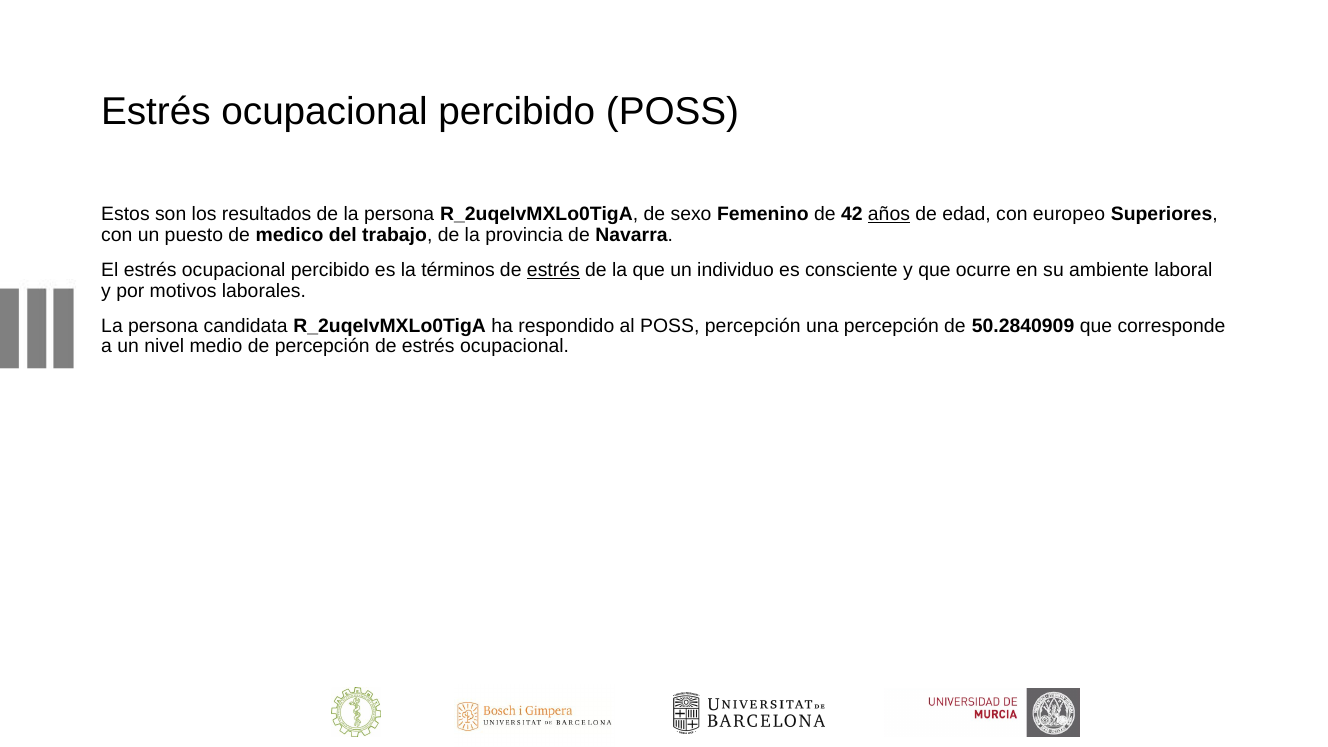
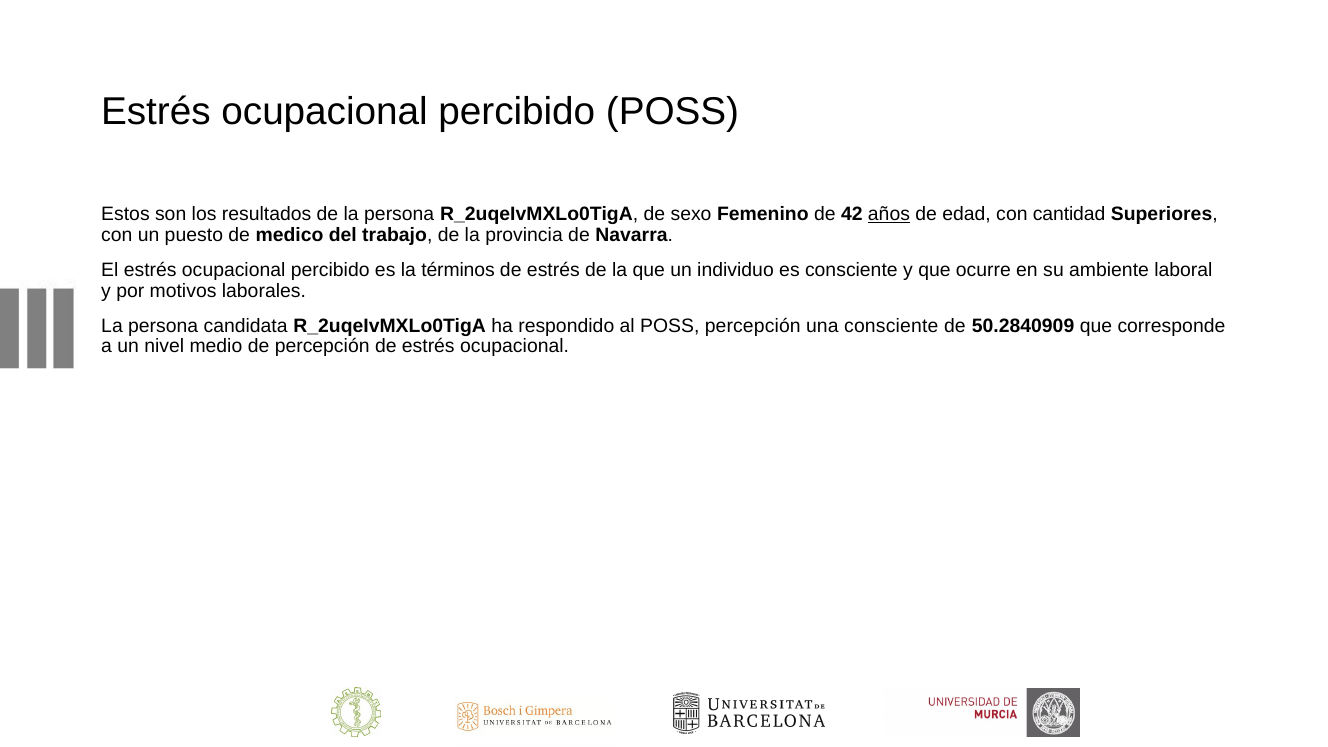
europeo: europeo -> cantidad
estrés at (553, 270) underline: present -> none
una percepción: percepción -> consciente
